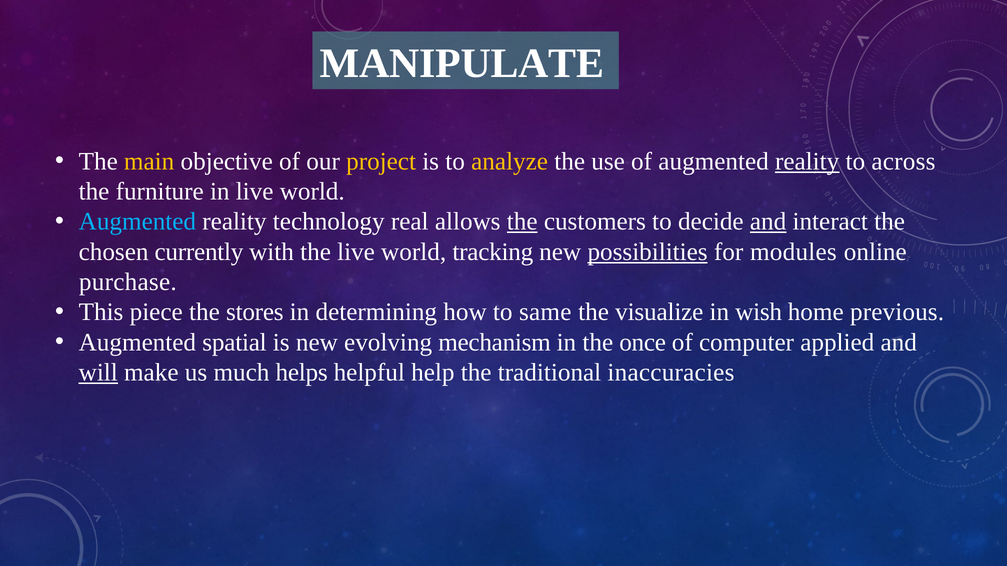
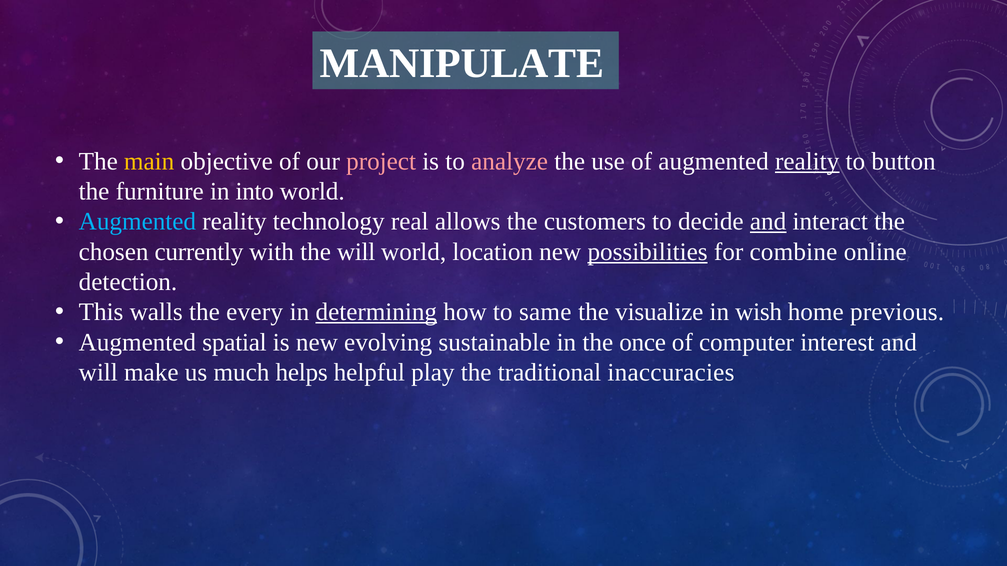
project colour: yellow -> pink
analyze colour: yellow -> pink
across: across -> button
in live: live -> into
the at (522, 222) underline: present -> none
the live: live -> will
tracking: tracking -> location
modules: modules -> combine
purchase: purchase -> detection
piece: piece -> walls
stores: stores -> every
determining underline: none -> present
mechanism: mechanism -> sustainable
applied: applied -> interest
will at (98, 373) underline: present -> none
help: help -> play
